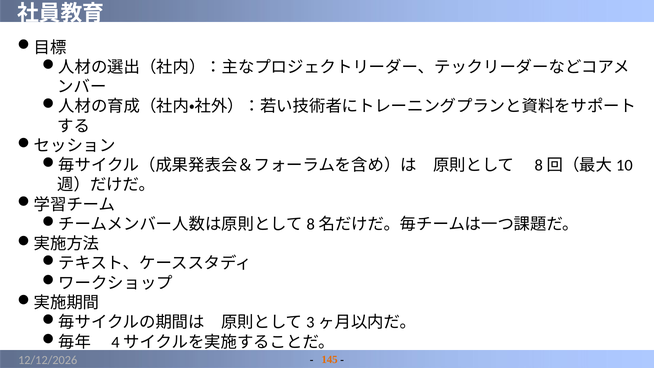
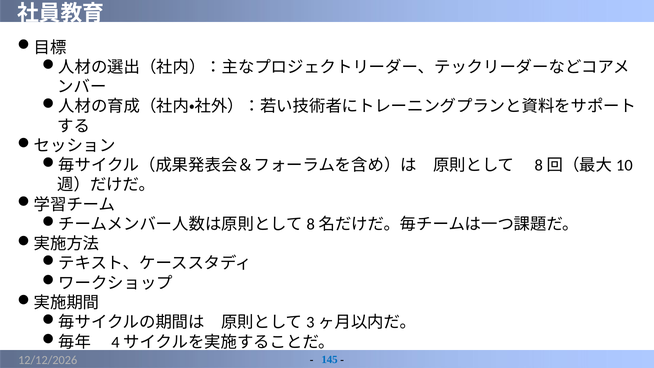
145 colour: orange -> blue
